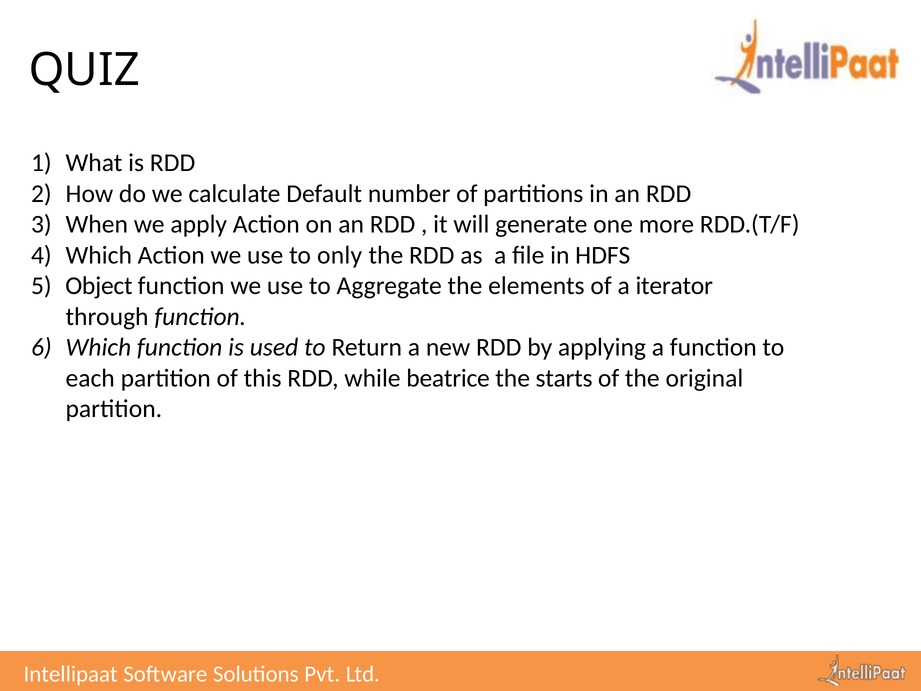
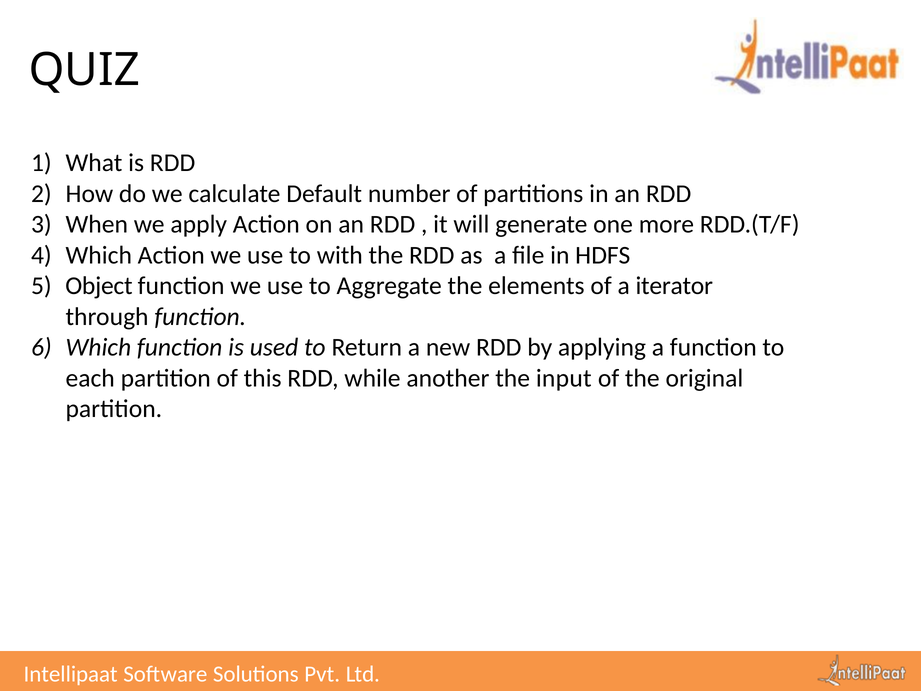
only: only -> with
beatrice: beatrice -> another
starts: starts -> input
